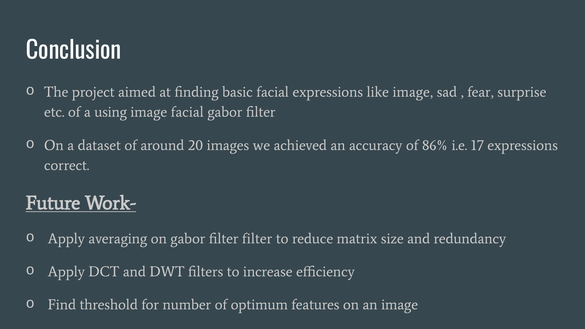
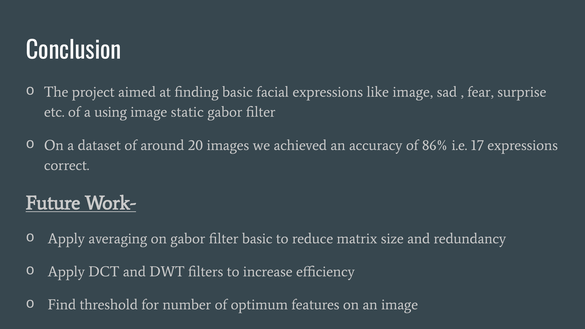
image facial: facial -> static
filter filter: filter -> basic
